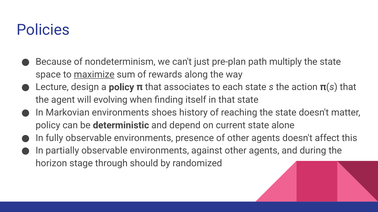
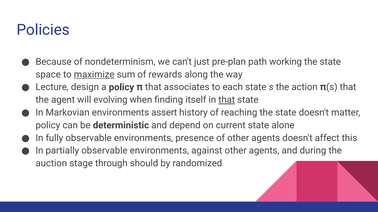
multiply: multiply -> working
that at (227, 100) underline: none -> present
shoes: shoes -> assert
horizon: horizon -> auction
